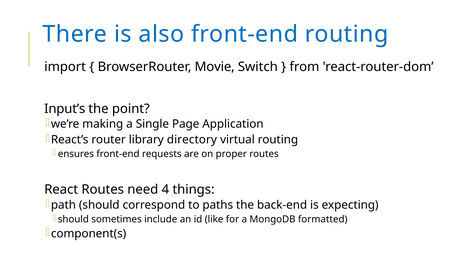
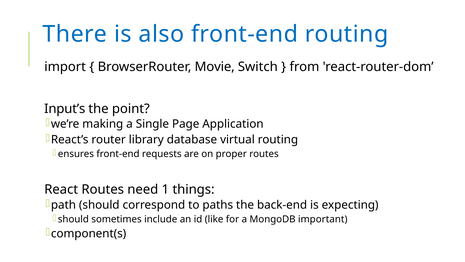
directory: directory -> database
4: 4 -> 1
formatted: formatted -> important
